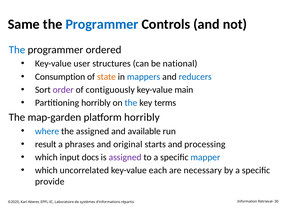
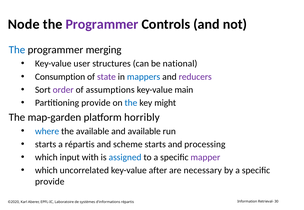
Same: Same -> Node
Programmer at (102, 24) colour: blue -> purple
ordered: ordered -> merging
state colour: orange -> purple
reducers colour: blue -> purple
contiguously: contiguously -> assumptions
Partitioning horribly: horribly -> provide
terms: terms -> might
the assigned: assigned -> available
result at (46, 145): result -> starts
a phrases: phrases -> répartis
original: original -> scheme
docs: docs -> with
assigned at (125, 158) colour: purple -> blue
mapper colour: blue -> purple
each: each -> after
